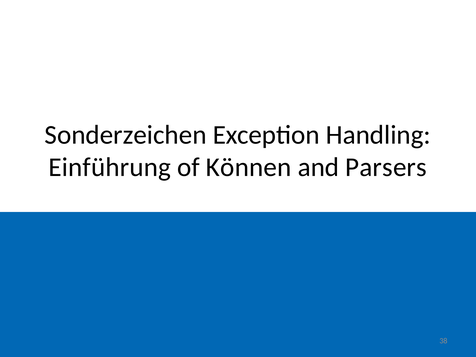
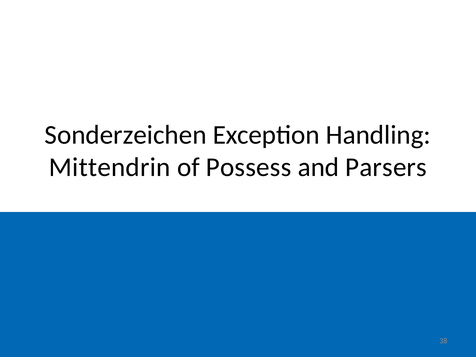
Einführung: Einführung -> Mittendrin
Können: Können -> Possess
